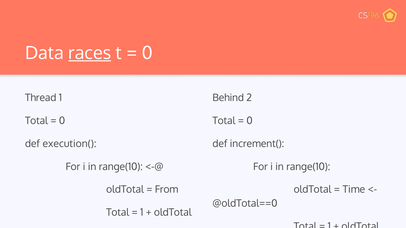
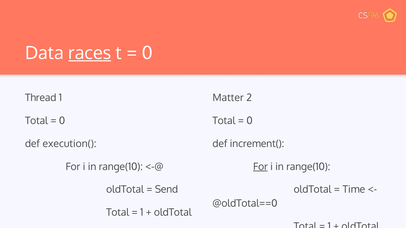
Behind: Behind -> Matter
For at (260, 167) underline: none -> present
From: From -> Send
